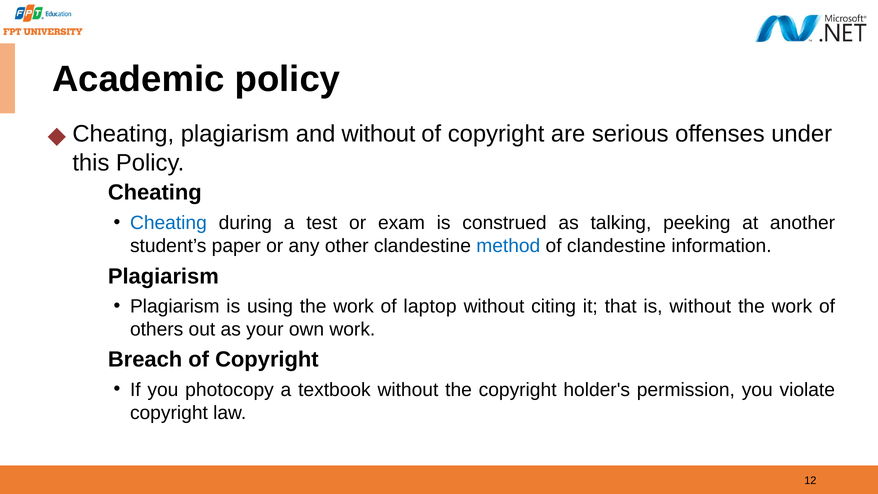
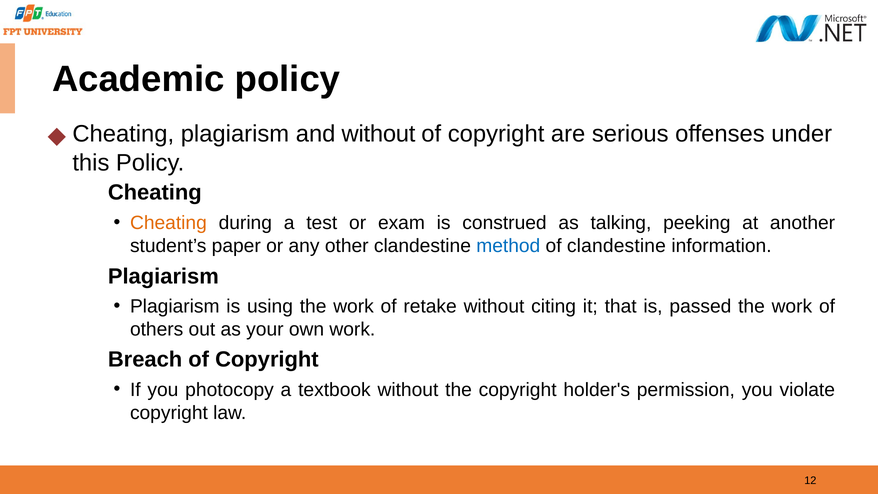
Cheating at (168, 223) colour: blue -> orange
laptop: laptop -> retake
is without: without -> passed
